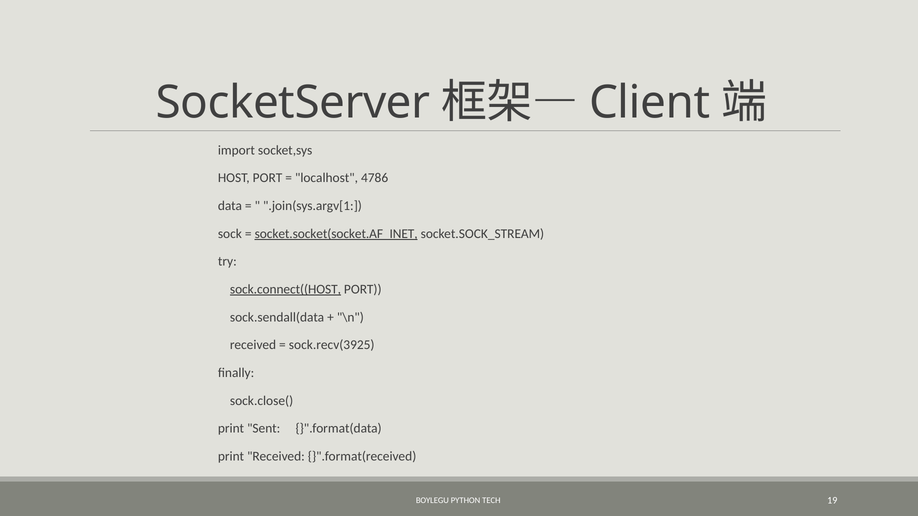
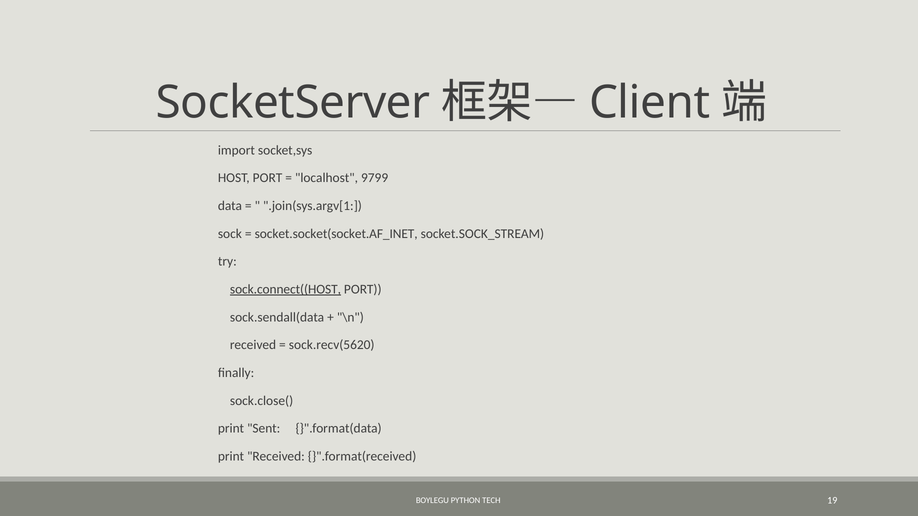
4786: 4786 -> 9799
socket.socket(socket.AF_INET underline: present -> none
sock.recv(3925: sock.recv(3925 -> sock.recv(5620
